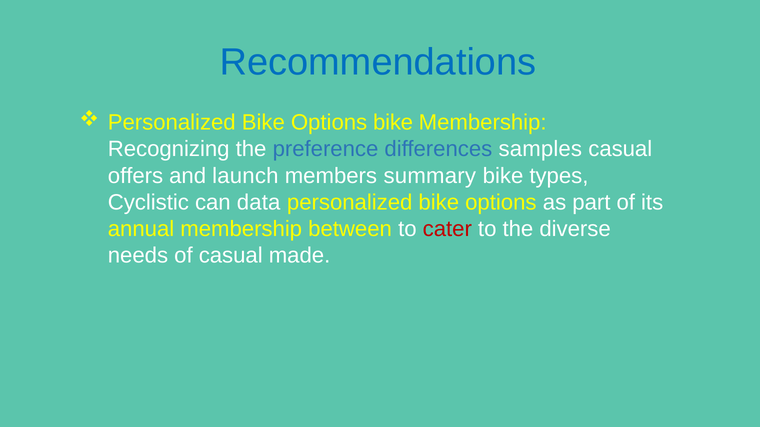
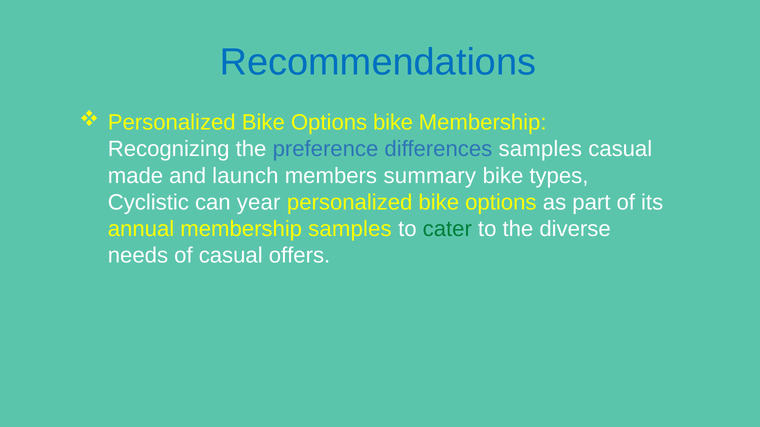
offers: offers -> made
data: data -> year
membership between: between -> samples
cater colour: red -> green
made: made -> offers
